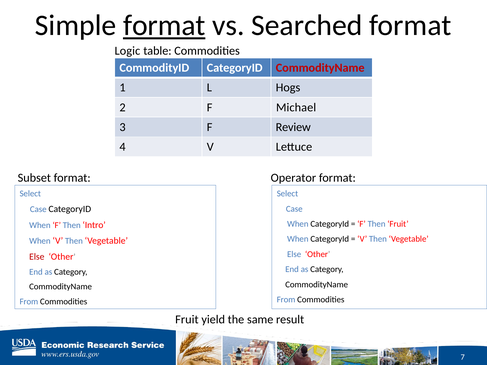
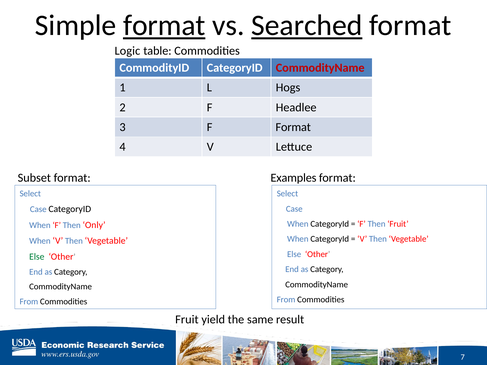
Searched underline: none -> present
Michael: Michael -> Headlee
F Review: Review -> Format
Operator: Operator -> Examples
Intro: Intro -> Only
Else at (37, 257) colour: red -> green
